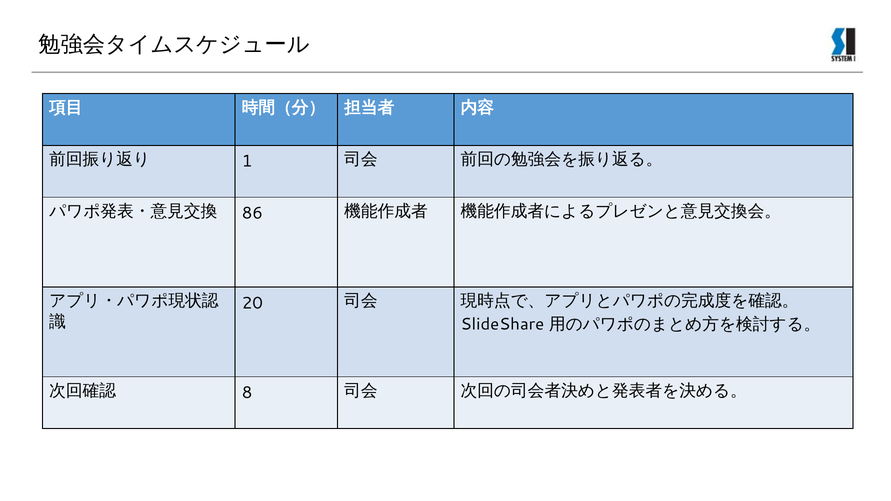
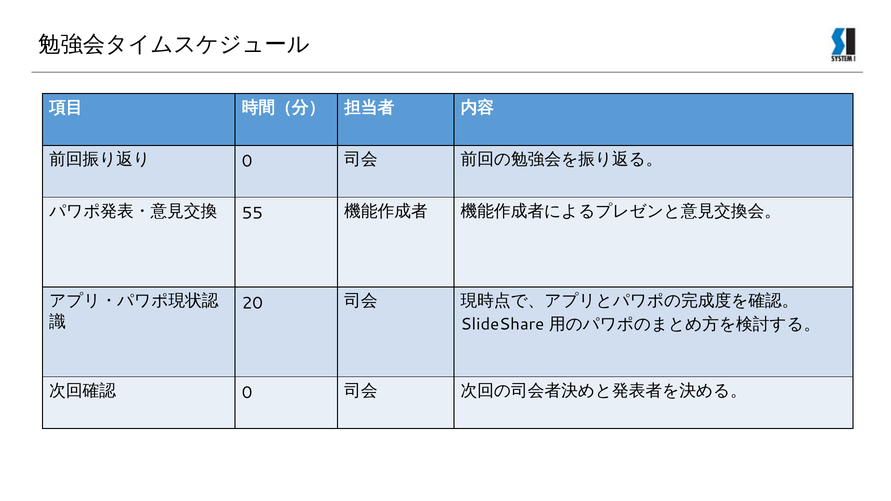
1 at (247, 162): 1 -> 0
86: 86 -> 55
8 at (247, 393): 8 -> 0
